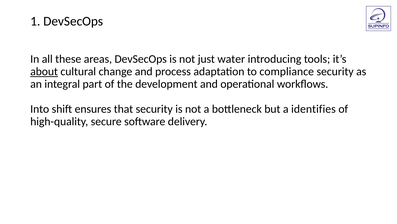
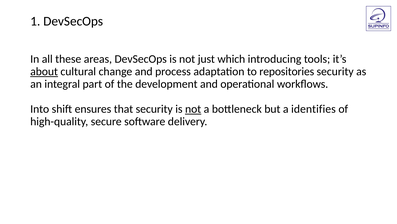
water: water -> which
compliance: compliance -> repositories
not at (193, 109) underline: none -> present
